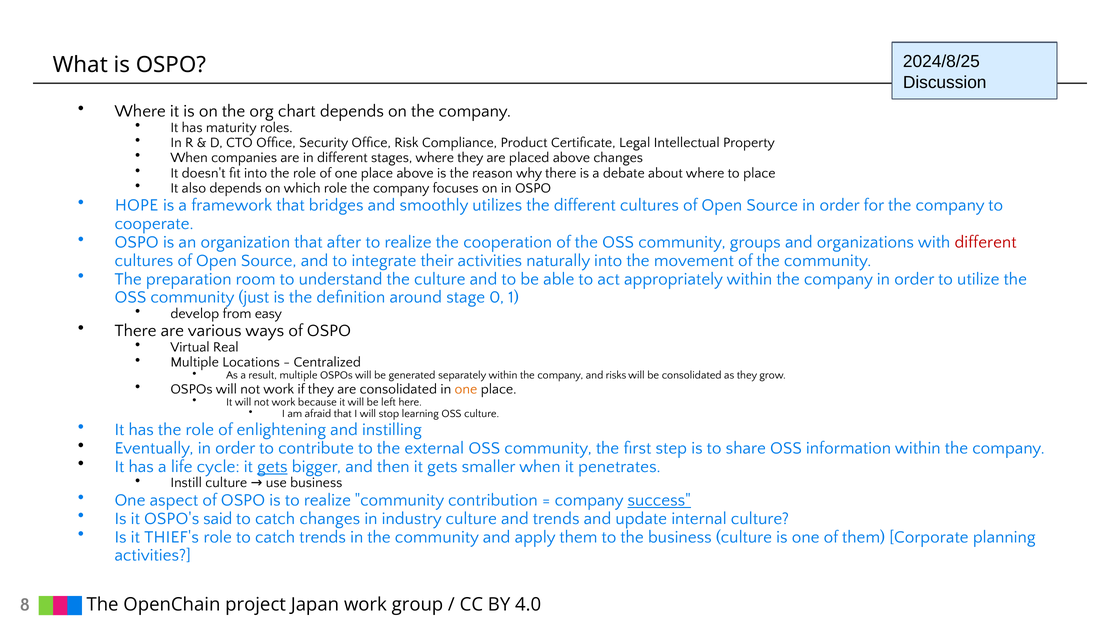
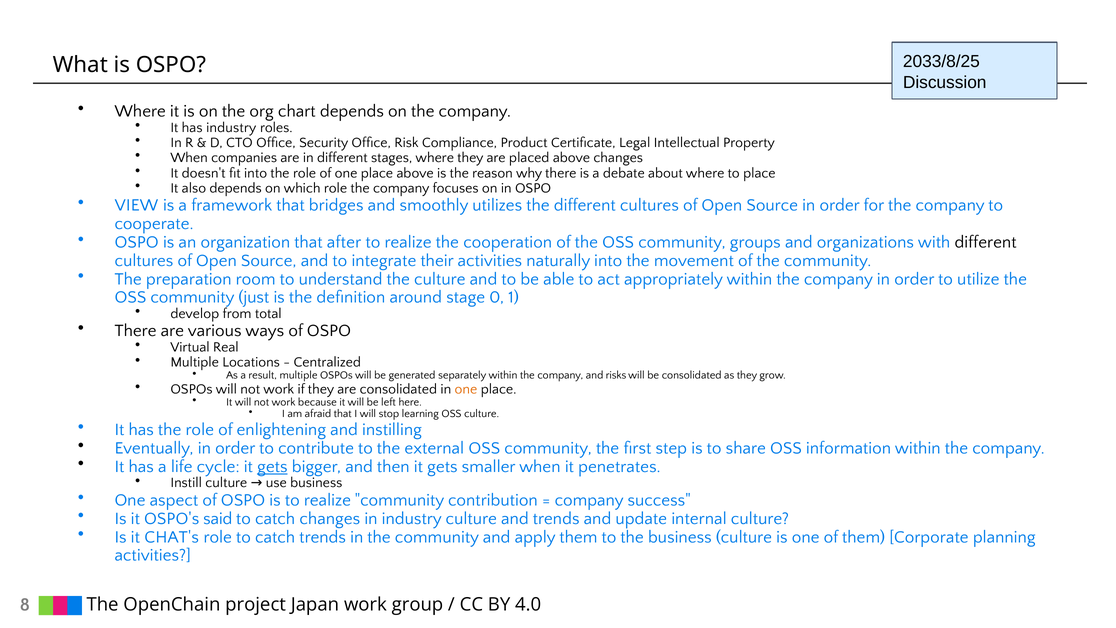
2024/8/25: 2024/8/25 -> 2033/8/25
has maturity: maturity -> industry
HOPE: HOPE -> VIEW
different at (986, 242) colour: red -> black
easy: easy -> total
success underline: present -> none
THIEF's: THIEF's -> CHAT's
